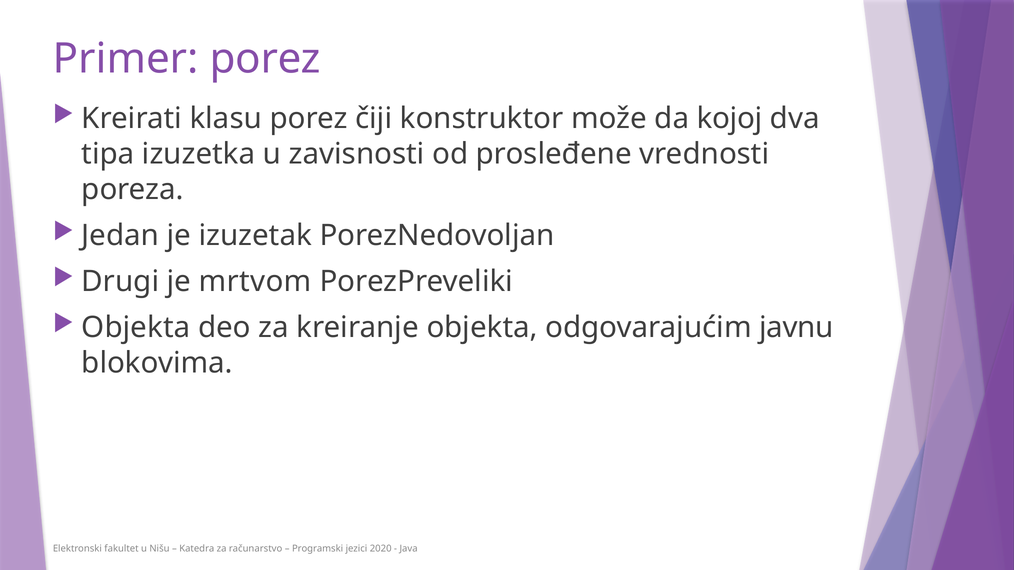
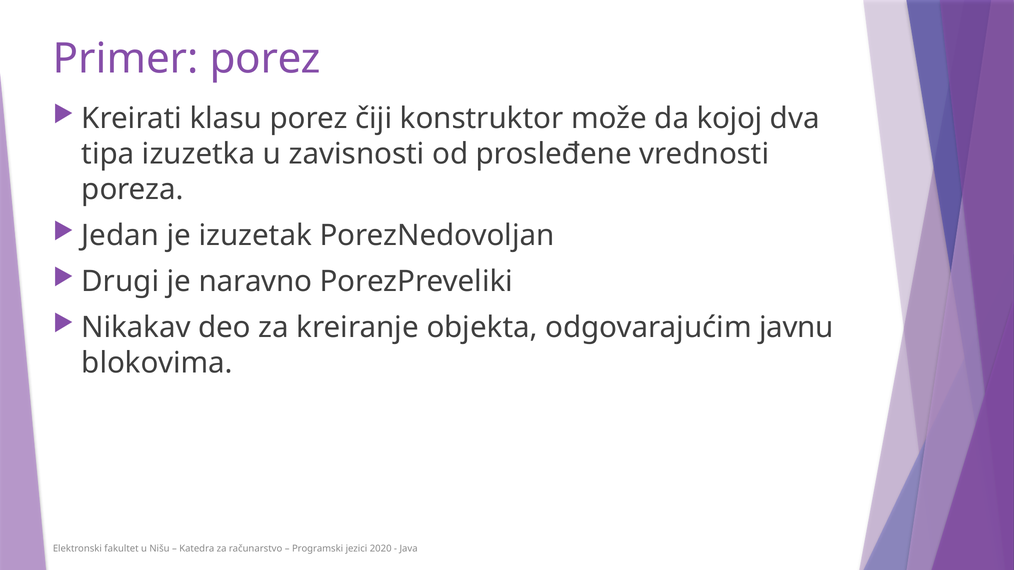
mrtvom: mrtvom -> naravno
Objekta at (136, 328): Objekta -> Nikakav
